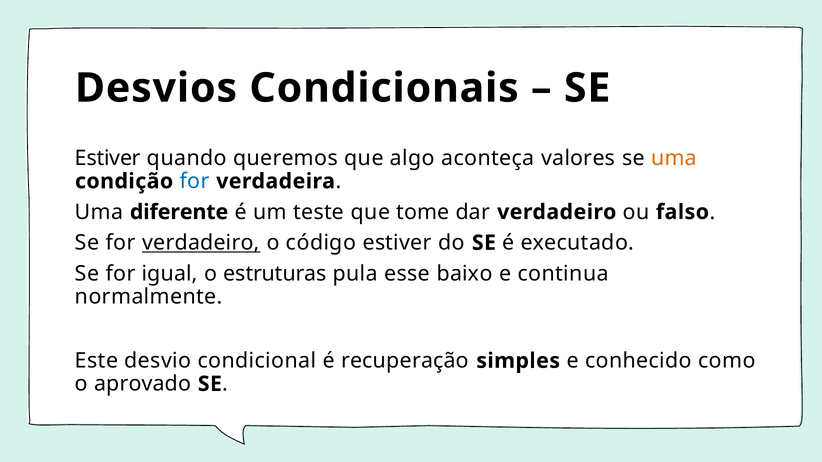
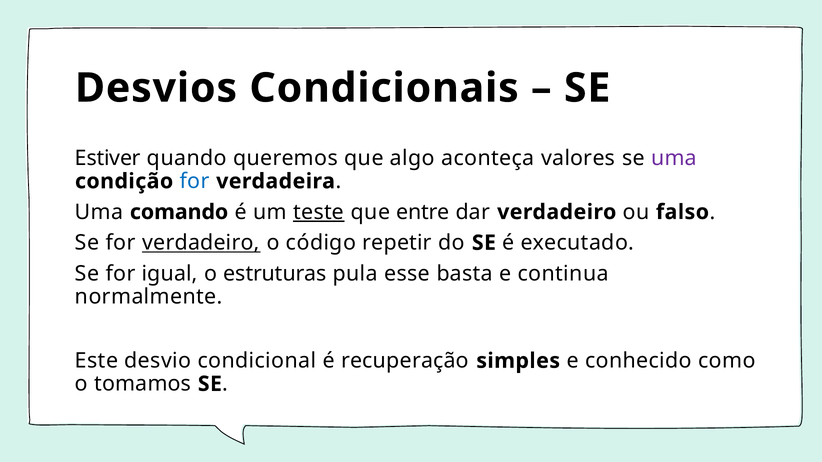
uma at (674, 158) colour: orange -> purple
diferente: diferente -> comando
teste underline: none -> present
tome: tome -> entre
código estiver: estiver -> repetir
baixo: baixo -> basta
aprovado: aprovado -> tomamos
